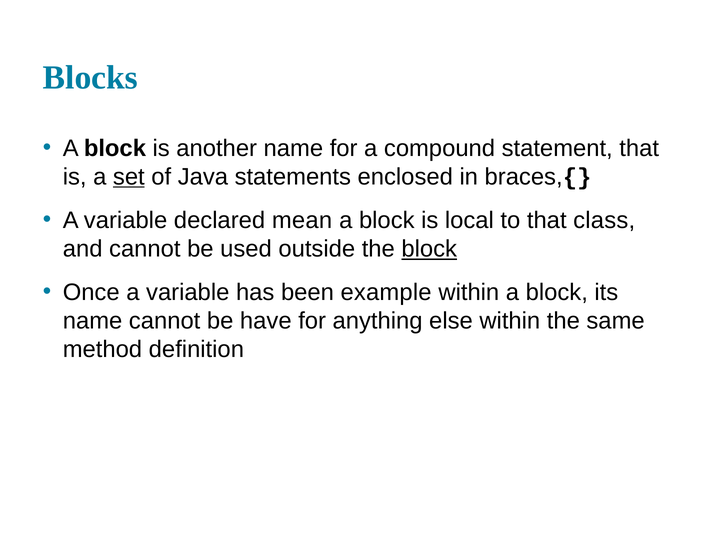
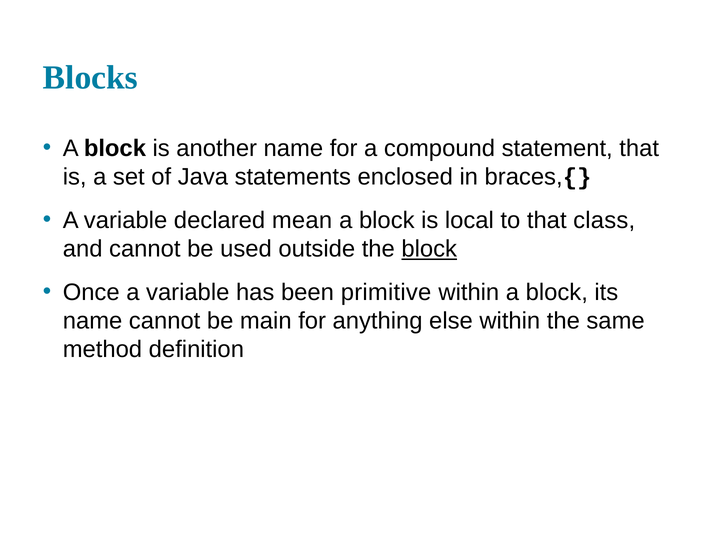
set underline: present -> none
example: example -> primitive
have: have -> main
